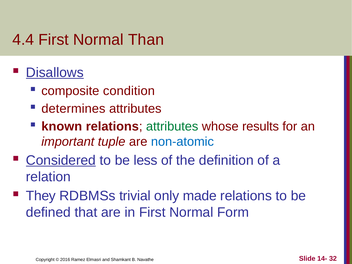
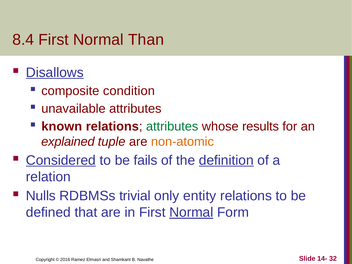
4.4: 4.4 -> 8.4
determines: determines -> unavailable
important: important -> explained
non-atomic colour: blue -> orange
less: less -> fails
definition underline: none -> present
They: They -> Nulls
made: made -> entity
Normal at (191, 212) underline: none -> present
